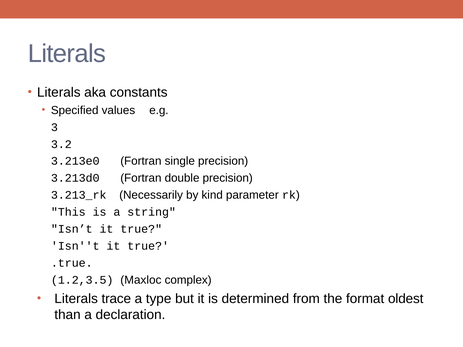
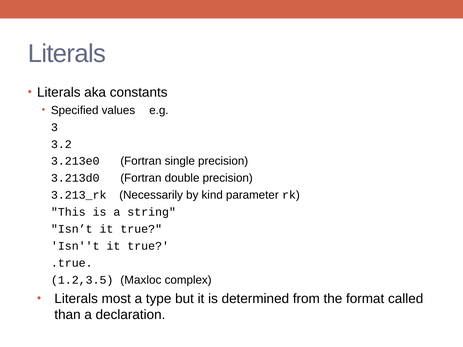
trace: trace -> most
oldest: oldest -> called
